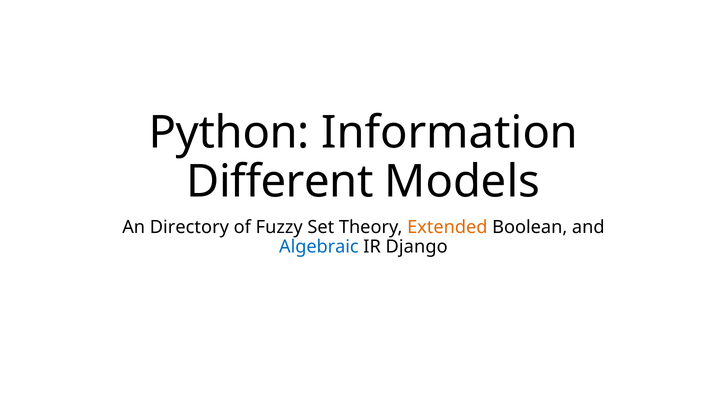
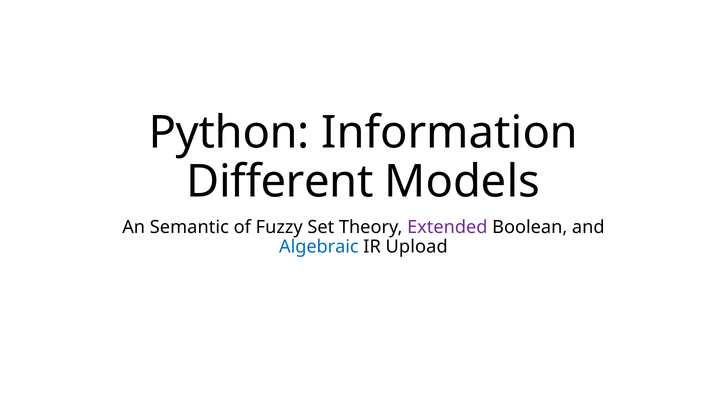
Directory: Directory -> Semantic
Extended colour: orange -> purple
Django: Django -> Upload
